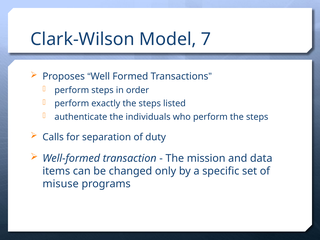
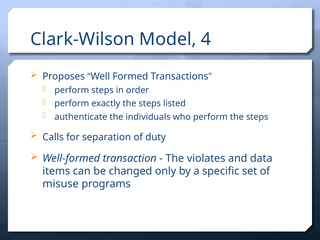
7: 7 -> 4
mission: mission -> violates
